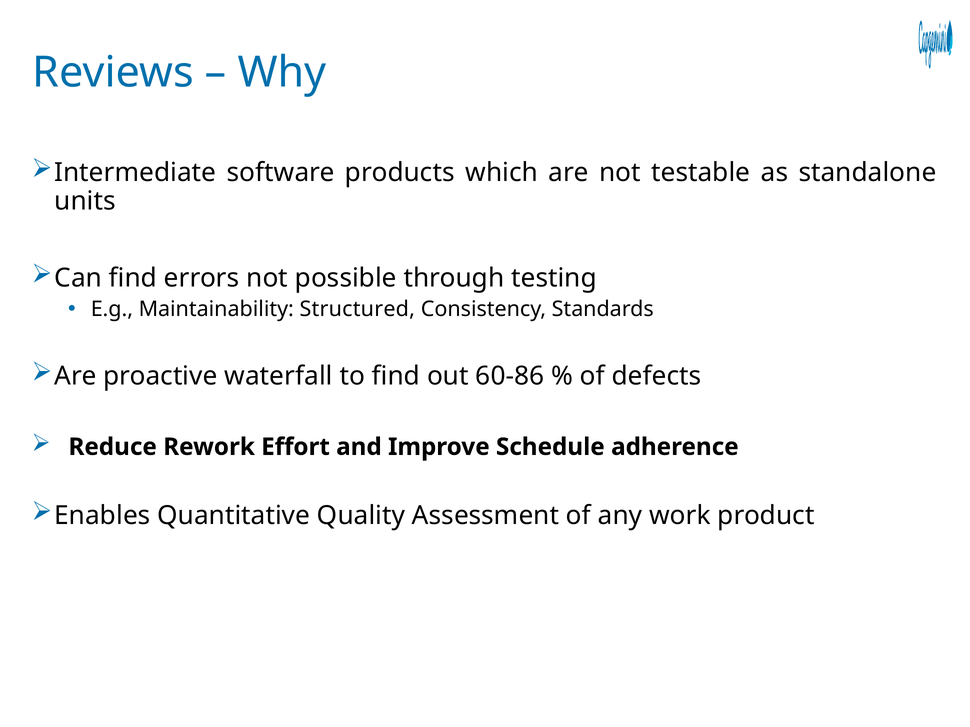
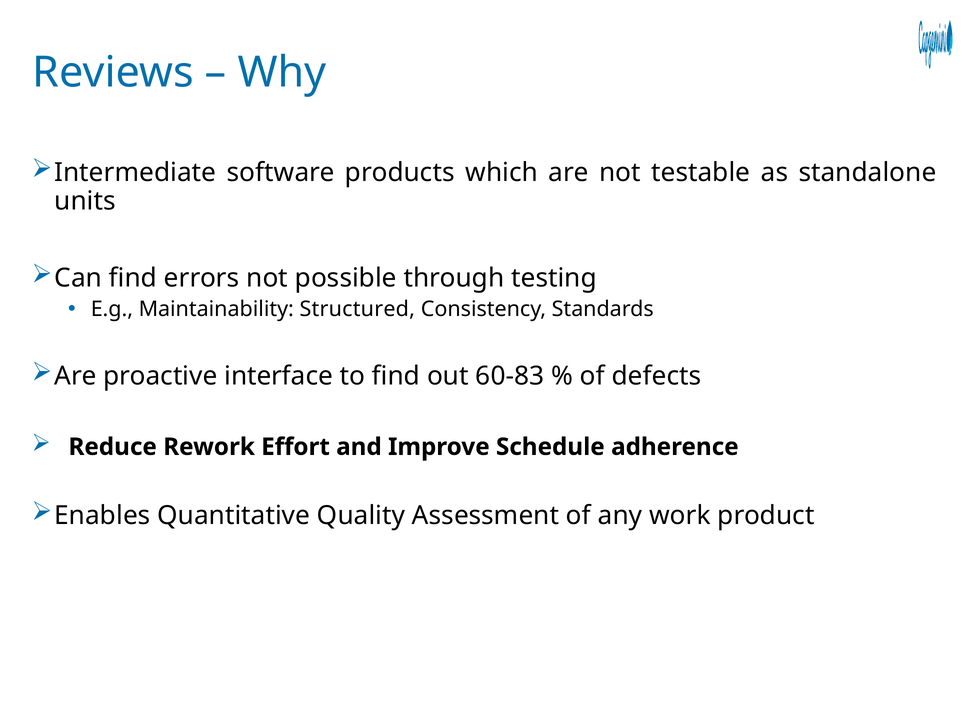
waterfall: waterfall -> interface
60-86: 60-86 -> 60-83
